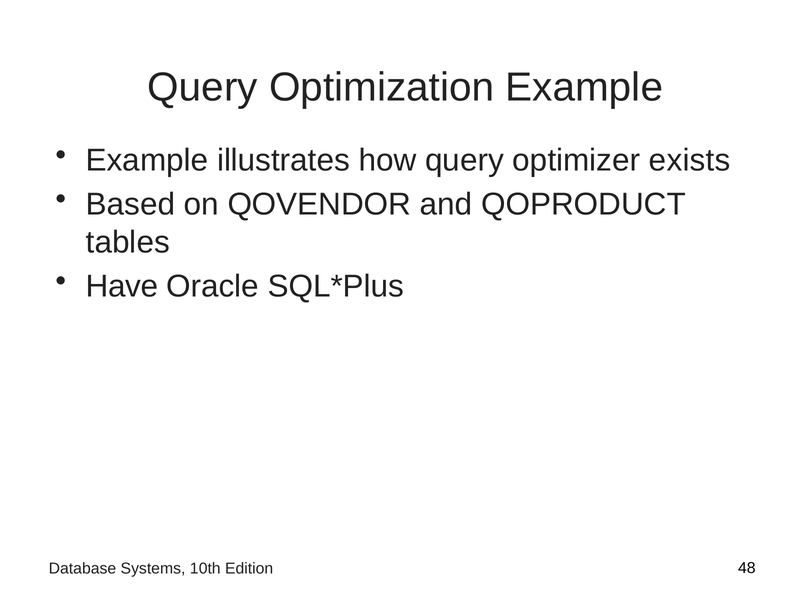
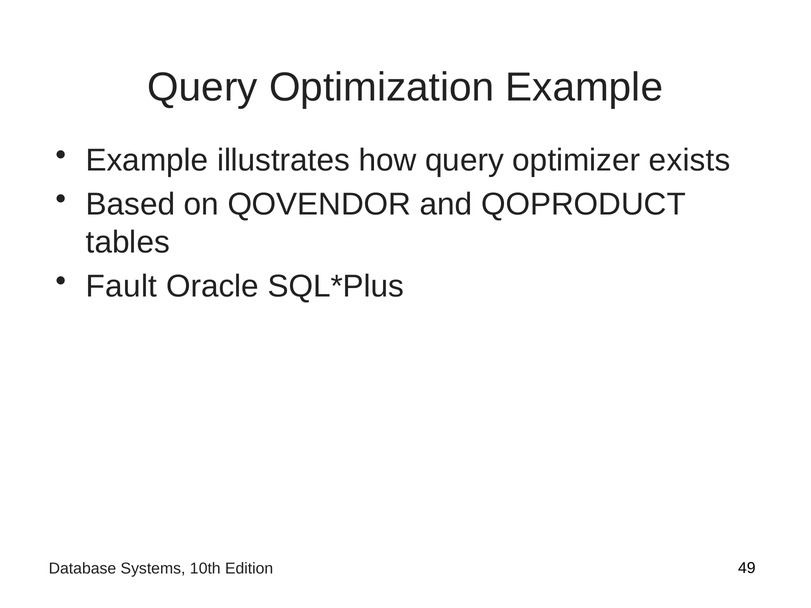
Have: Have -> Fault
48: 48 -> 49
